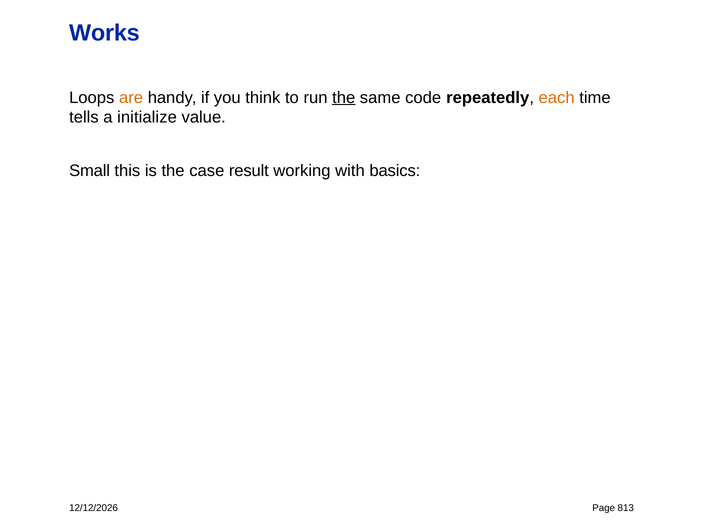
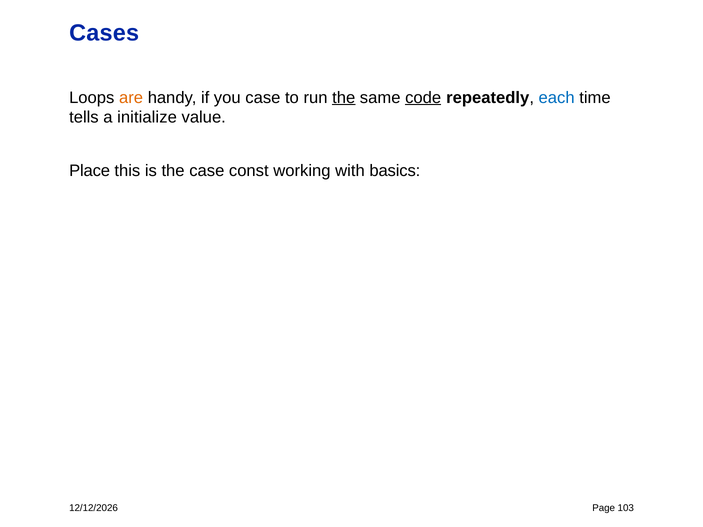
Works: Works -> Cases
you think: think -> case
code underline: none -> present
each colour: orange -> blue
Small: Small -> Place
result: result -> const
813: 813 -> 103
